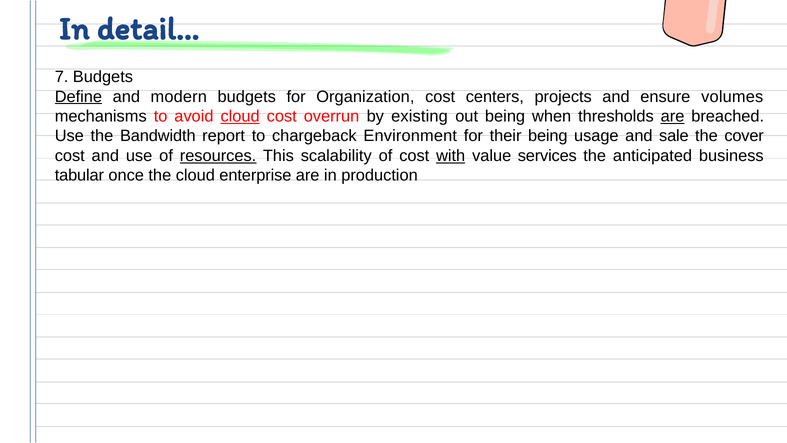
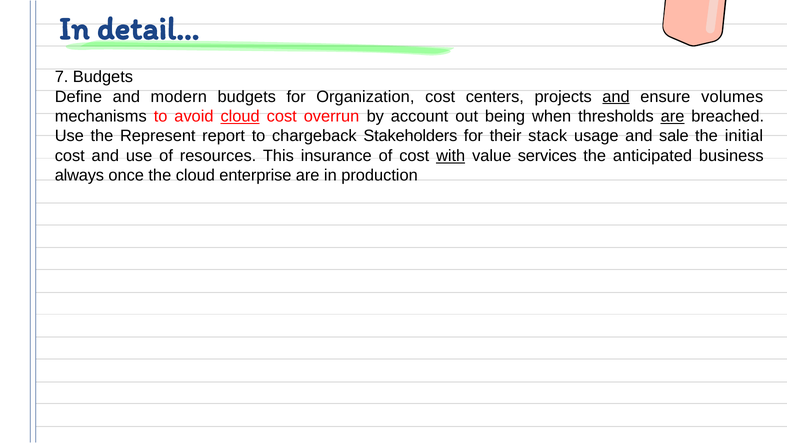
Define underline: present -> none
and at (616, 97) underline: none -> present
existing: existing -> account
Bandwidth: Bandwidth -> Represent
Environment: Environment -> Stakeholders
their being: being -> stack
cover: cover -> initial
resources underline: present -> none
scalability: scalability -> insurance
tabular: tabular -> always
